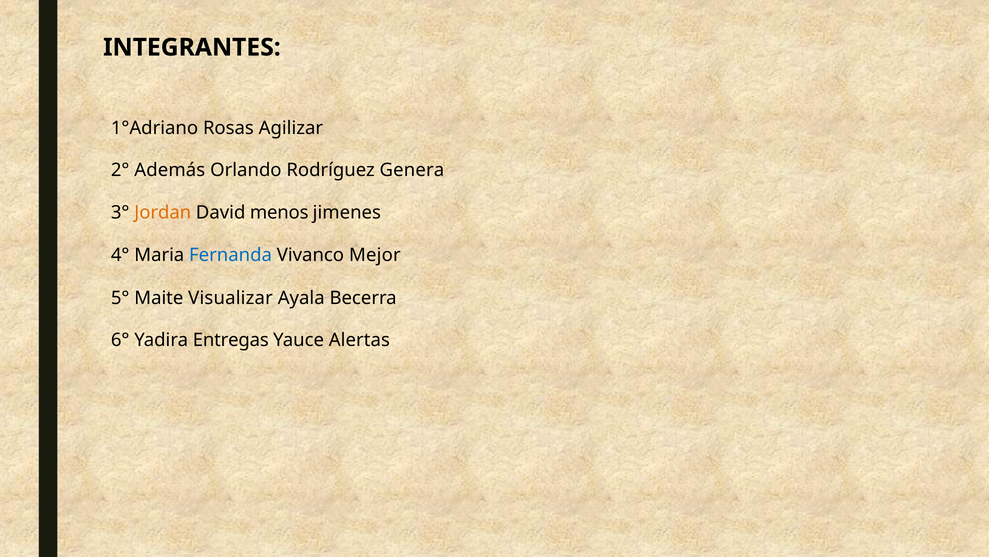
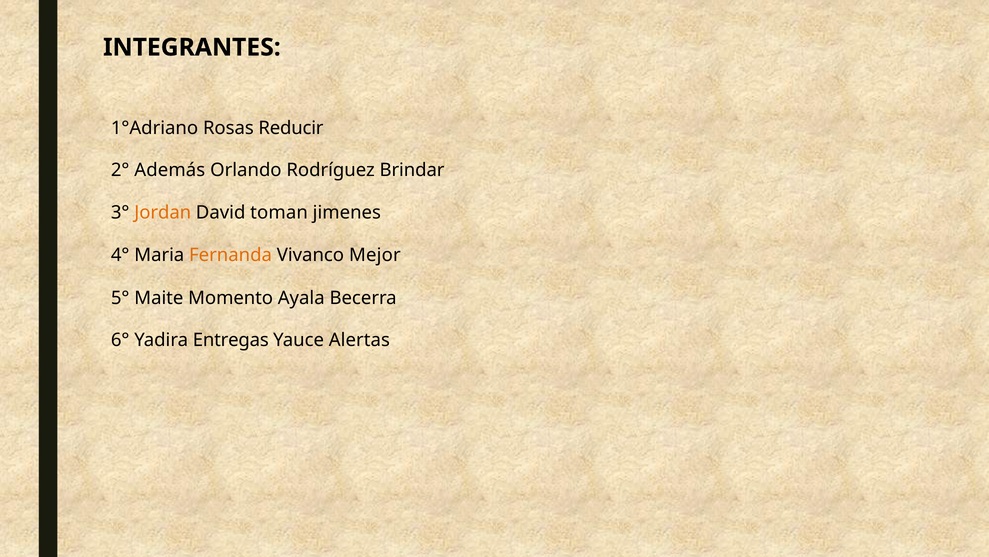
Agilizar: Agilizar -> Reducir
Genera: Genera -> Brindar
menos: menos -> toman
Fernanda colour: blue -> orange
Visualizar: Visualizar -> Momento
